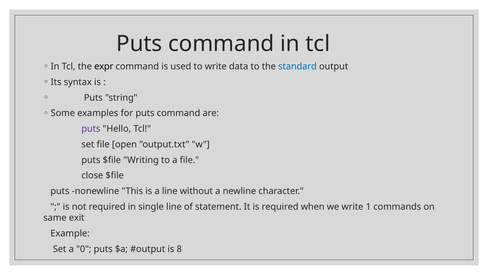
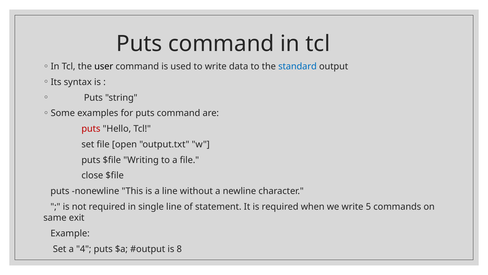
expr: expr -> user
puts at (91, 129) colour: purple -> red
1: 1 -> 5
0: 0 -> 4
